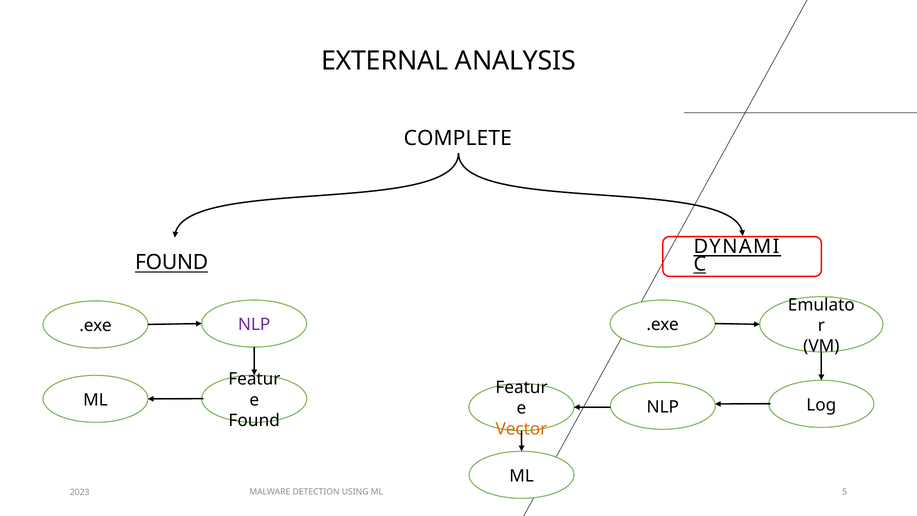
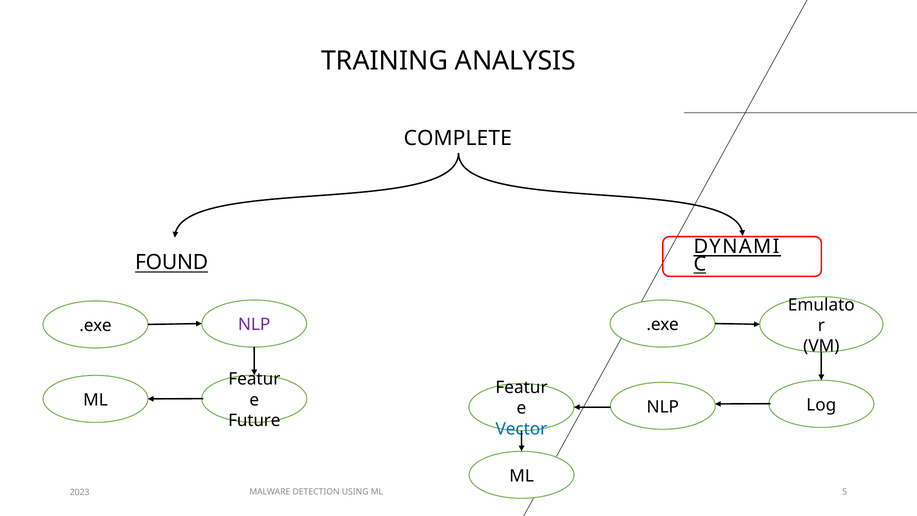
EXTERNAL: EXTERNAL -> TRAINING
Found at (254, 420): Found -> Future
Vector colour: orange -> blue
